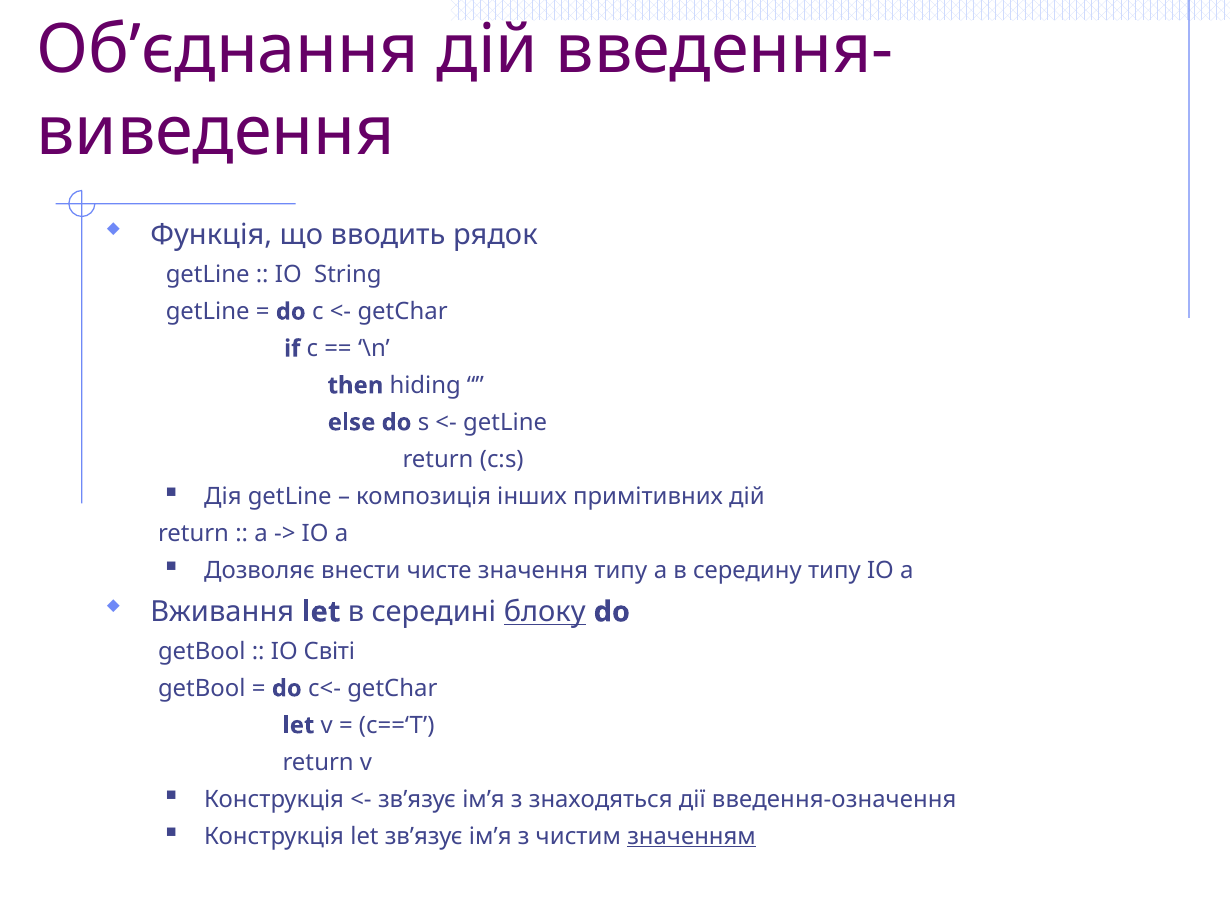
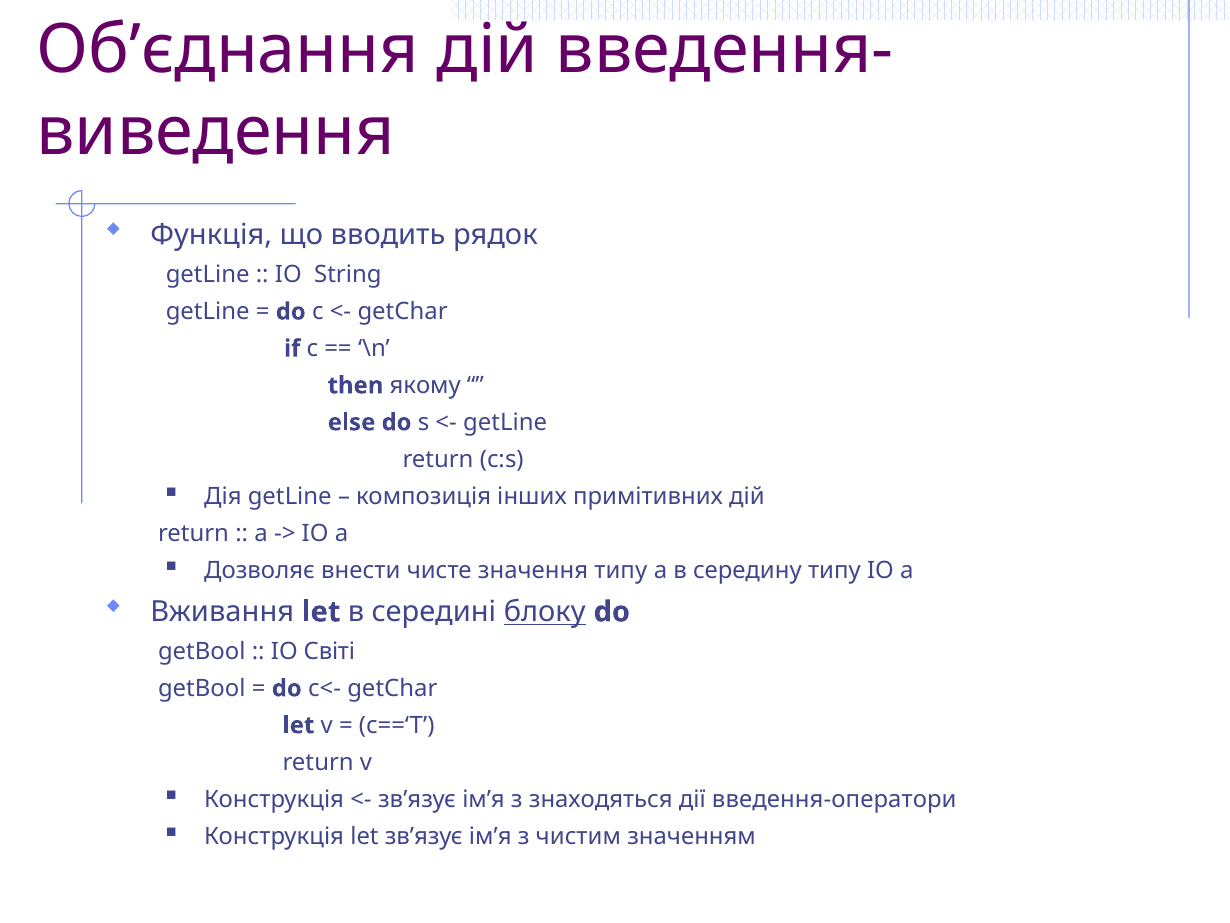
hiding: hiding -> якому
введення-означення: введення-означення -> введення-оператори
значенням underline: present -> none
